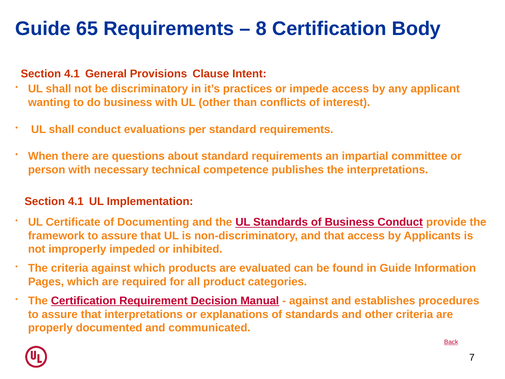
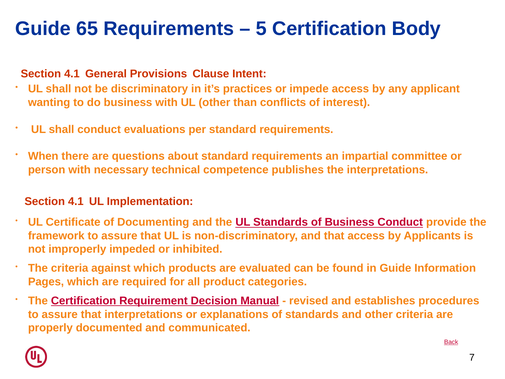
8: 8 -> 5
against at (309, 301): against -> revised
